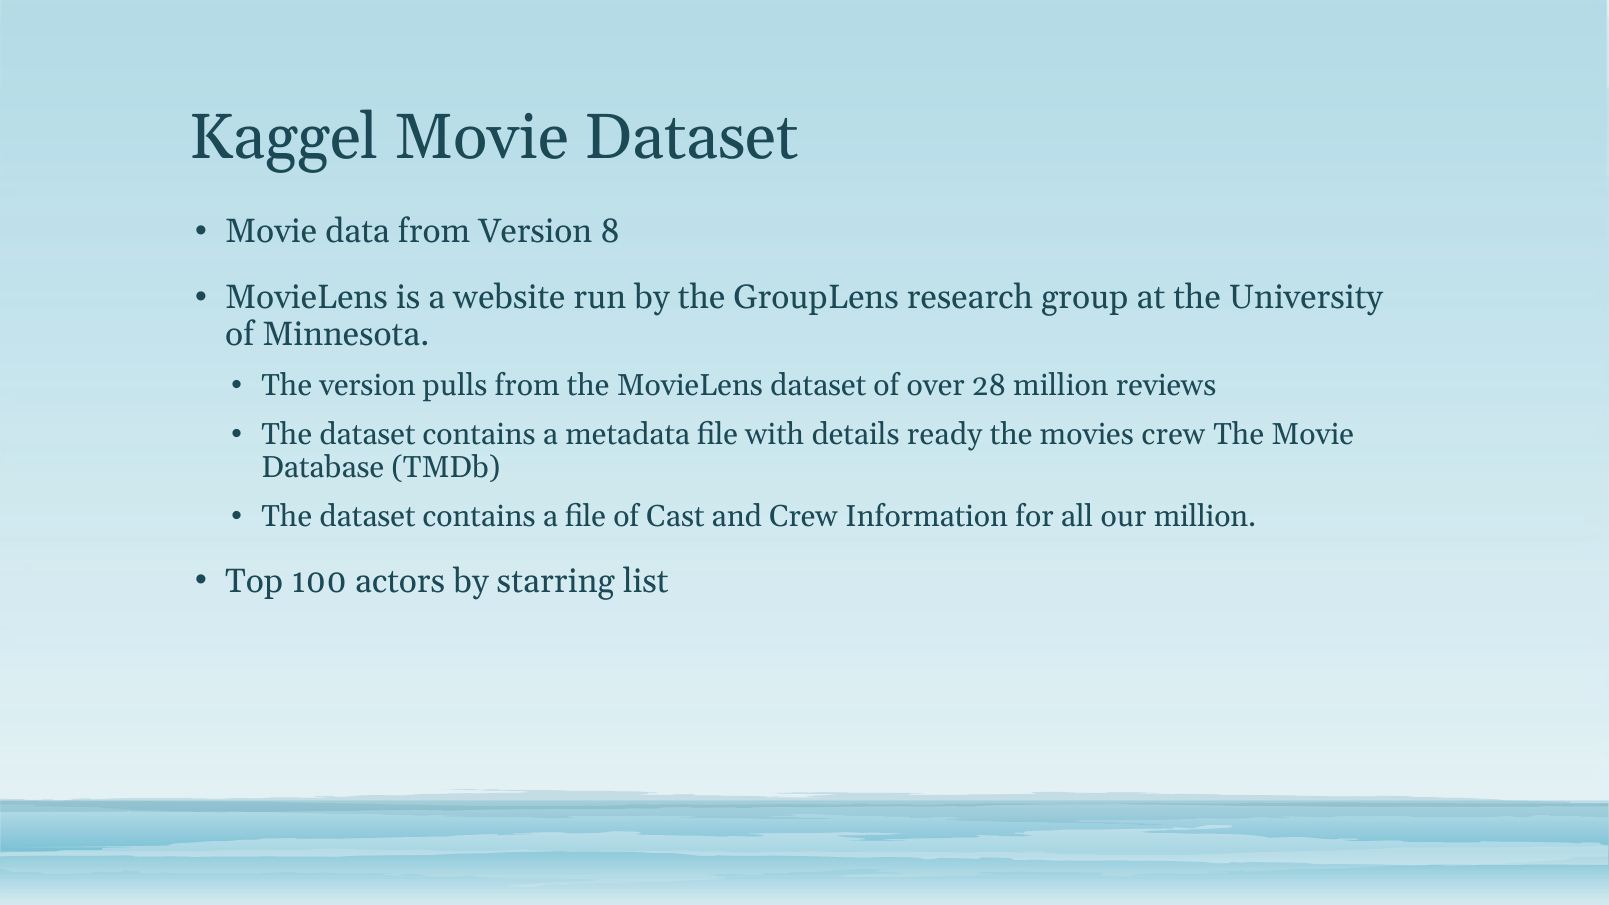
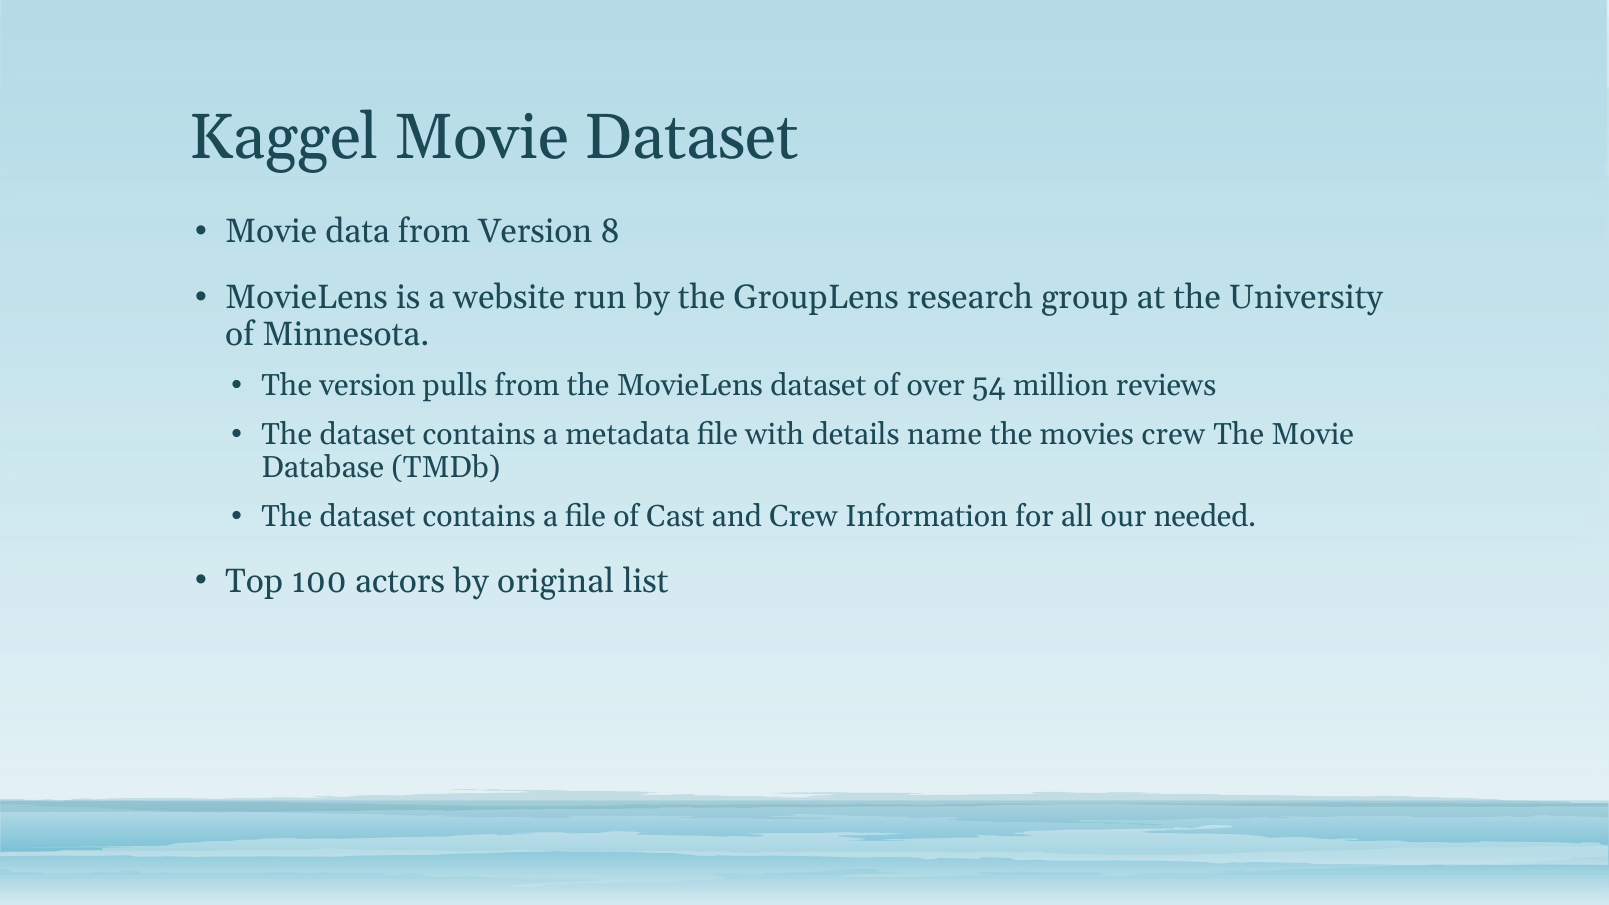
28: 28 -> 54
ready: ready -> name
our million: million -> needed
starring: starring -> original
